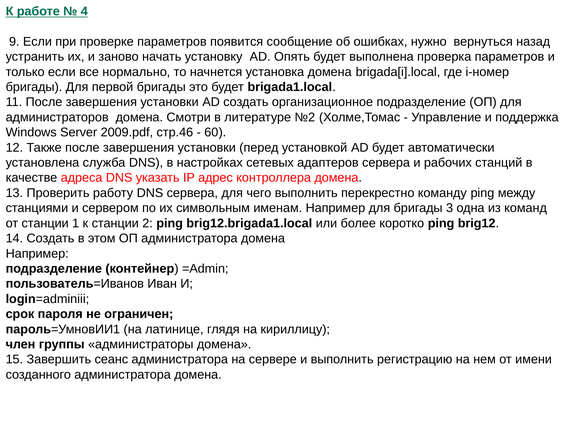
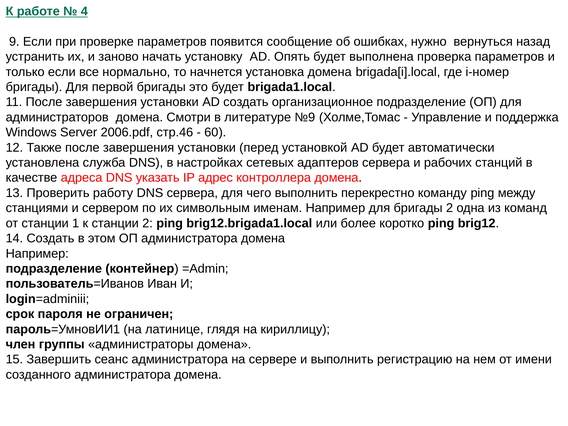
№2: №2 -> №9
2009.pdf: 2009.pdf -> 2006.pdf
бригады 3: 3 -> 2
